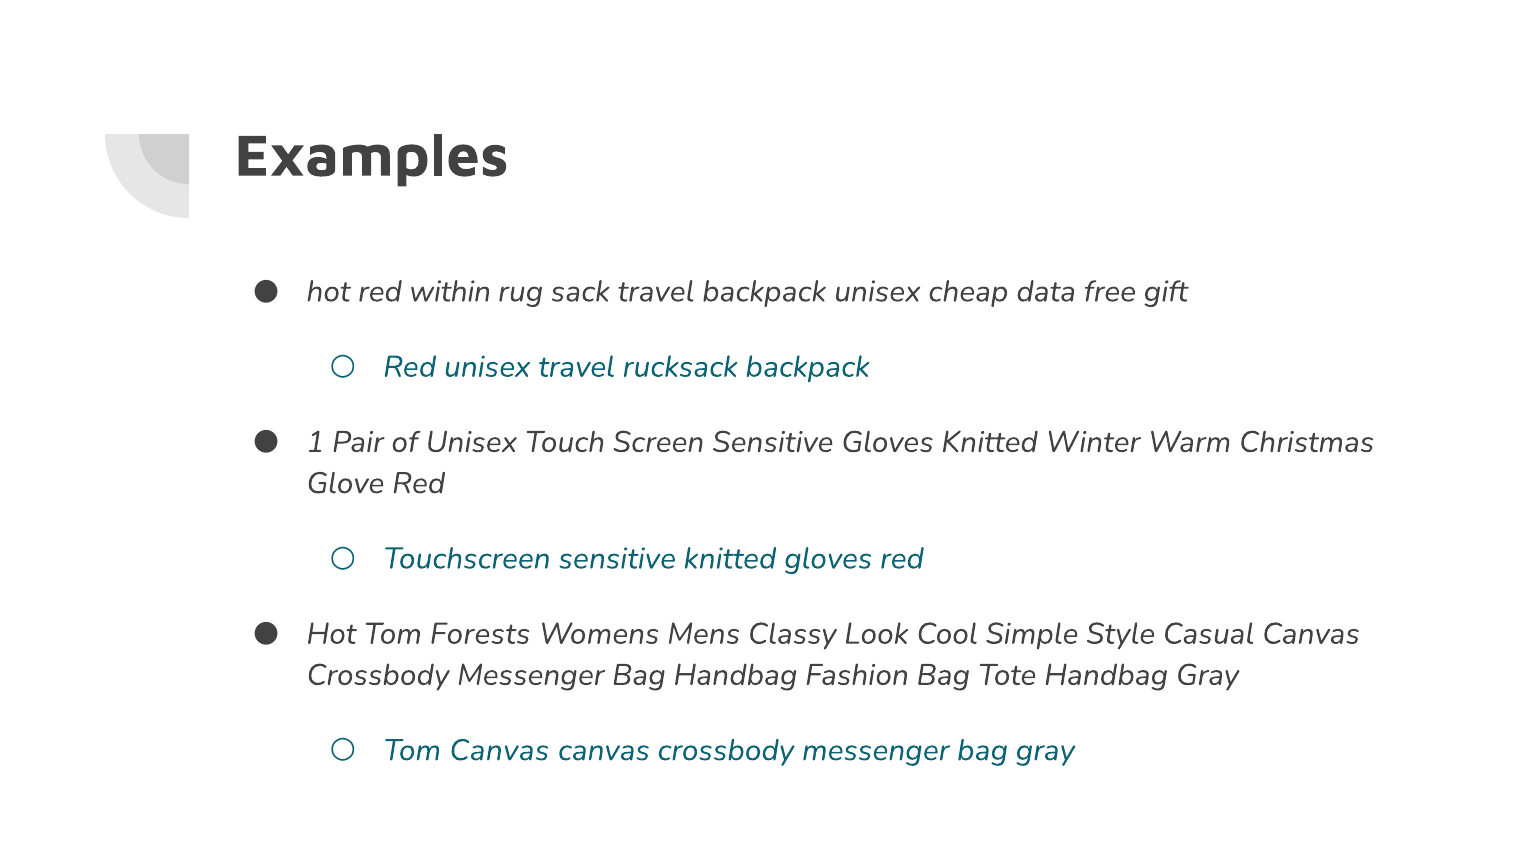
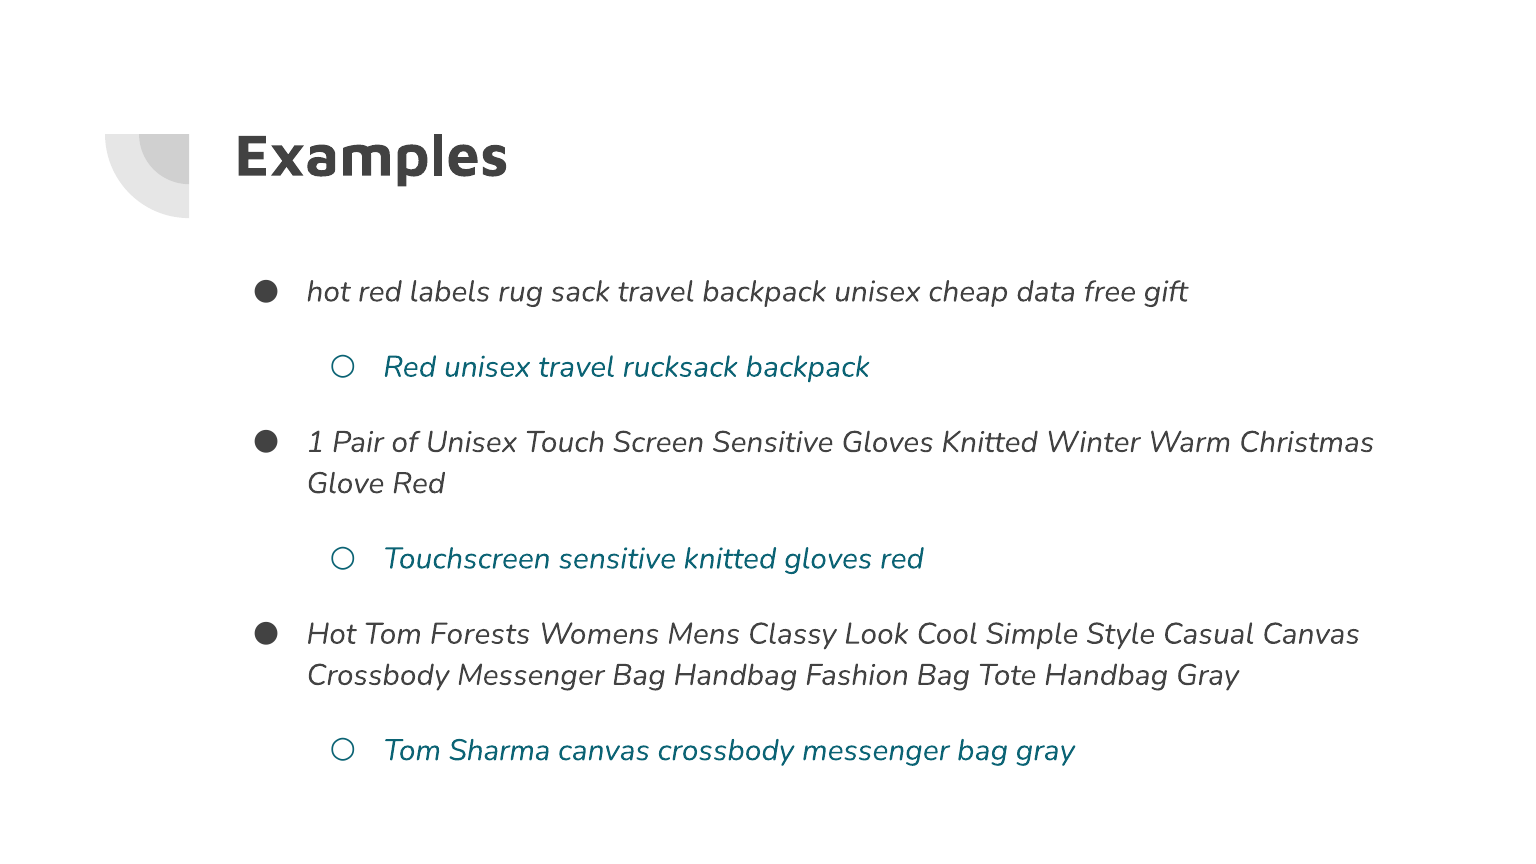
within: within -> labels
Tom Canvas: Canvas -> Sharma
